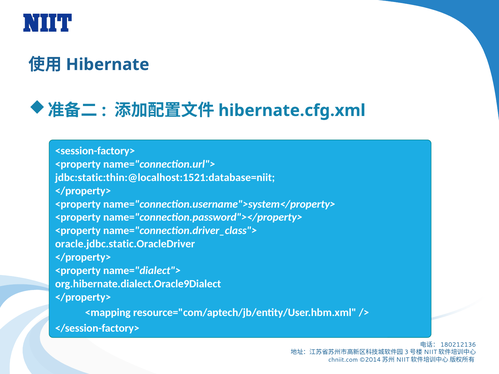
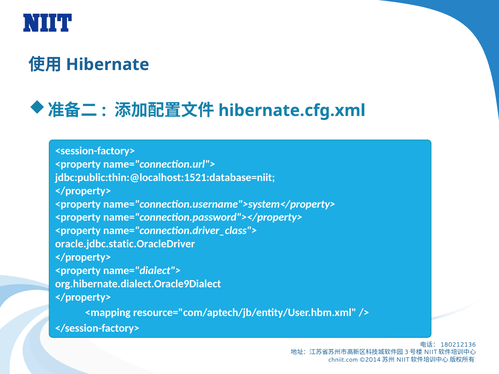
jdbc:static:thin:@localhost:1521:database=niit: jdbc:static:thin:@localhost:1521:database=niit -> jdbc:public:thin:@localhost:1521:database=niit
